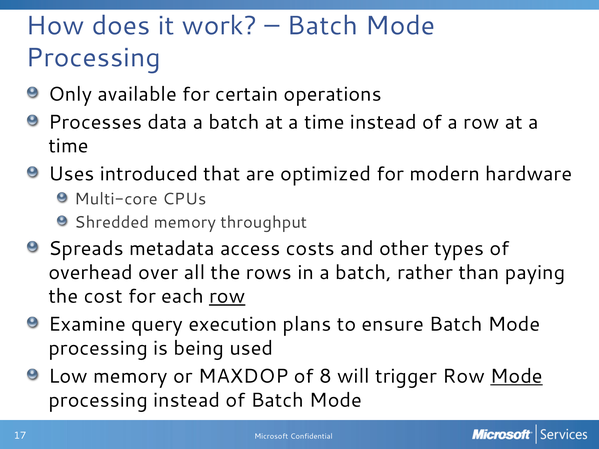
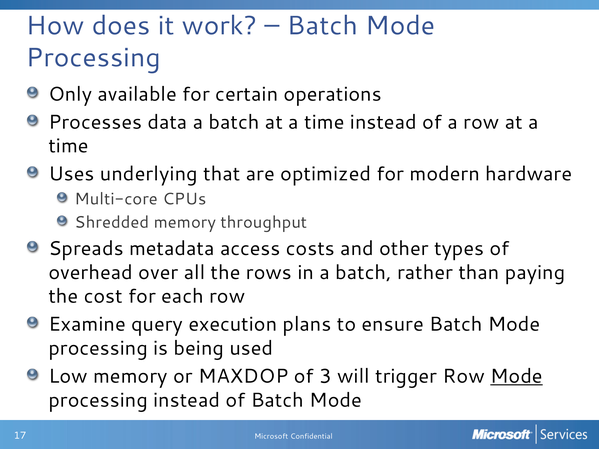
introduced: introduced -> underlying
row at (227, 297) underline: present -> none
8: 8 -> 3
